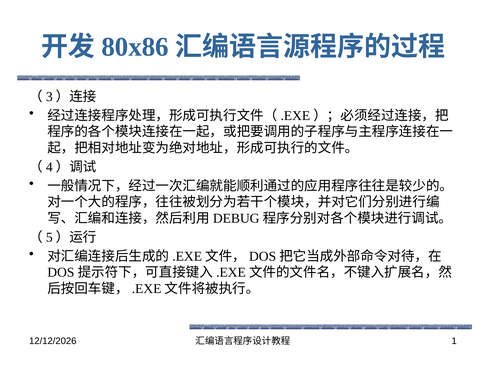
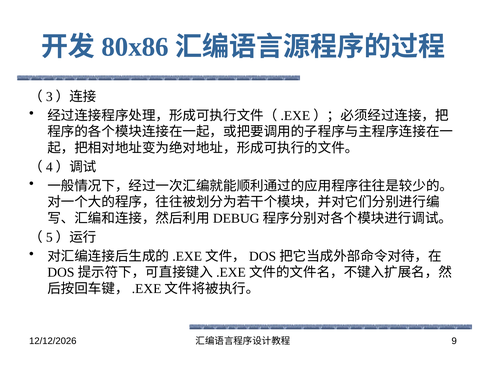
1: 1 -> 9
